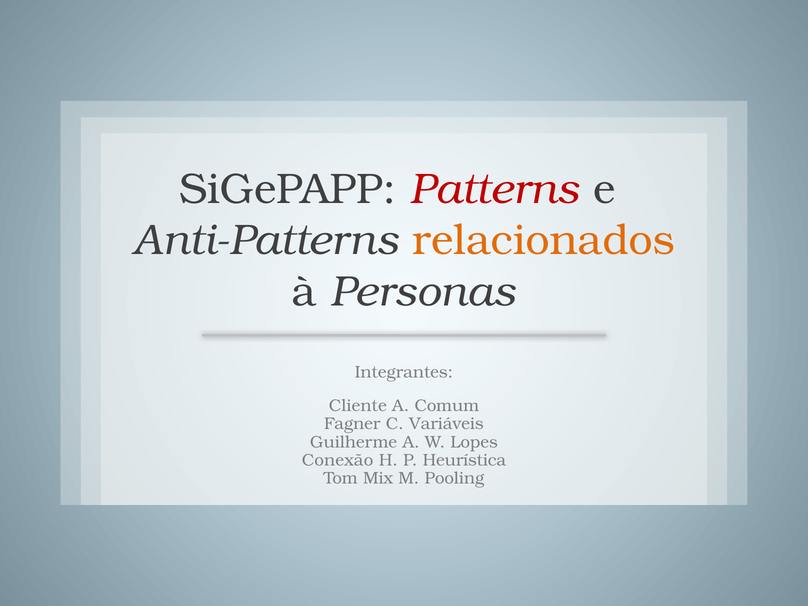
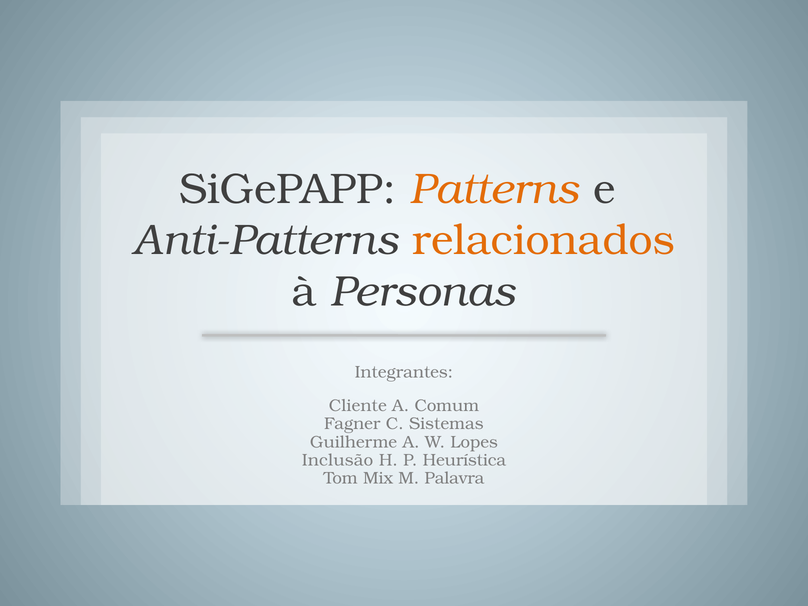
Patterns colour: red -> orange
Variáveis: Variáveis -> Sistemas
Conexão: Conexão -> Inclusão
Pooling: Pooling -> Palavra
